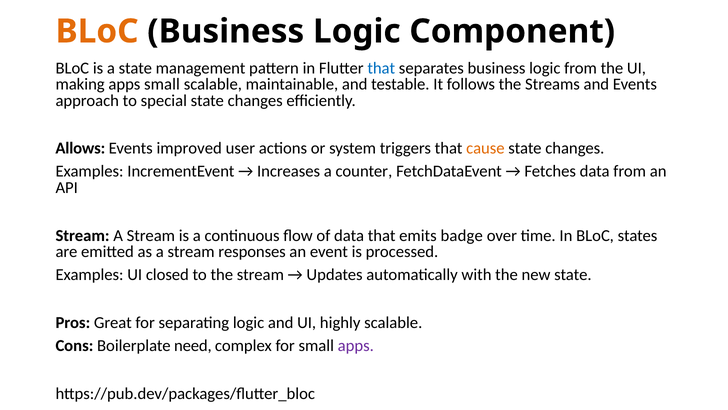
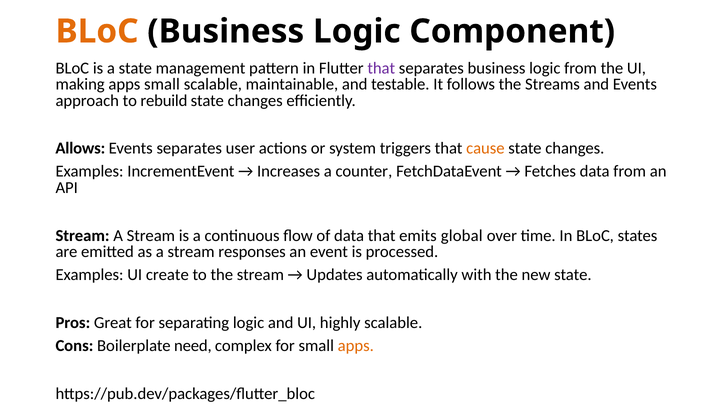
that at (381, 68) colour: blue -> purple
special: special -> rebuild
Events improved: improved -> separates
badge: badge -> global
closed: closed -> create
apps at (356, 345) colour: purple -> orange
